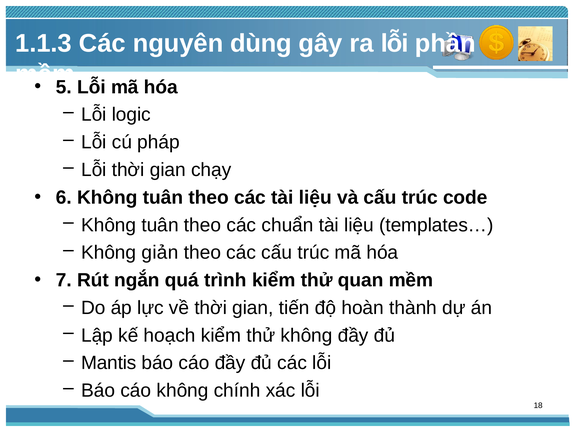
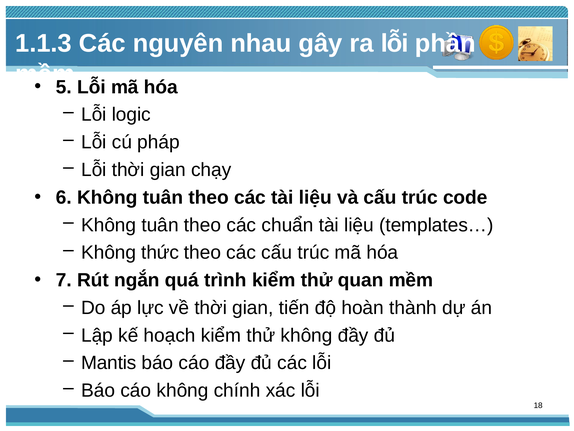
dùng: dùng -> nhau
giản: giản -> thức
